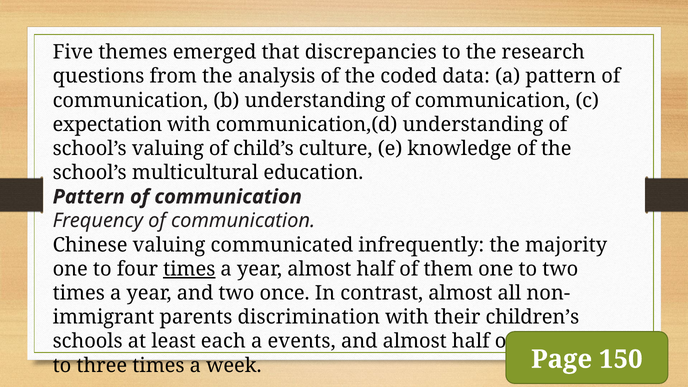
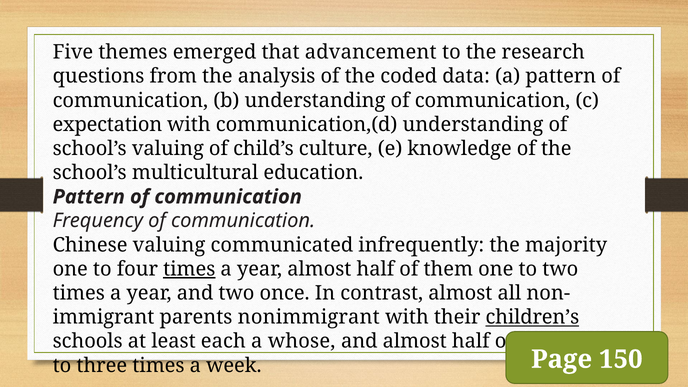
discrepancies: discrepancies -> advancement
discrimination: discrimination -> nonimmigrant
children’s underline: none -> present
events: events -> whose
